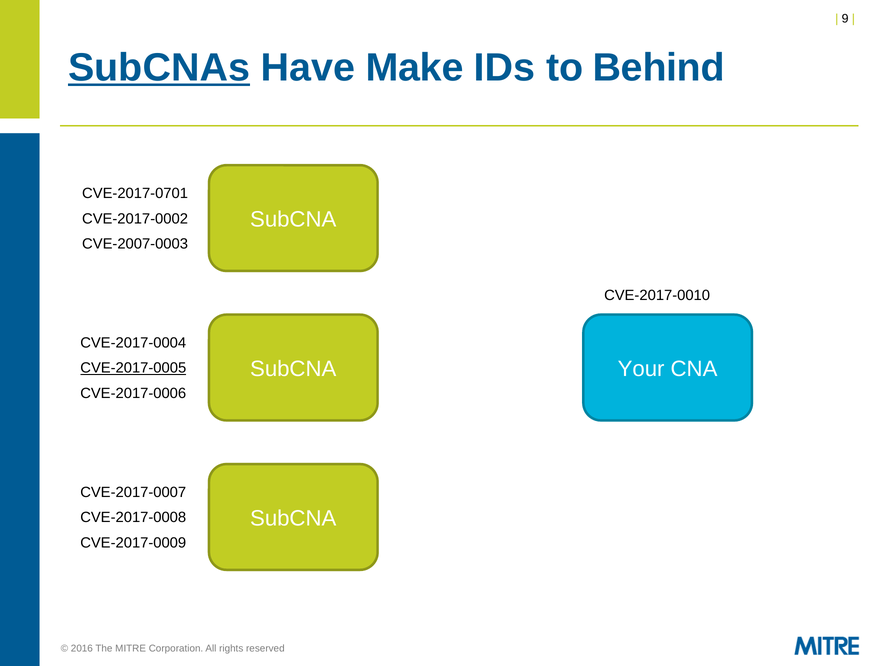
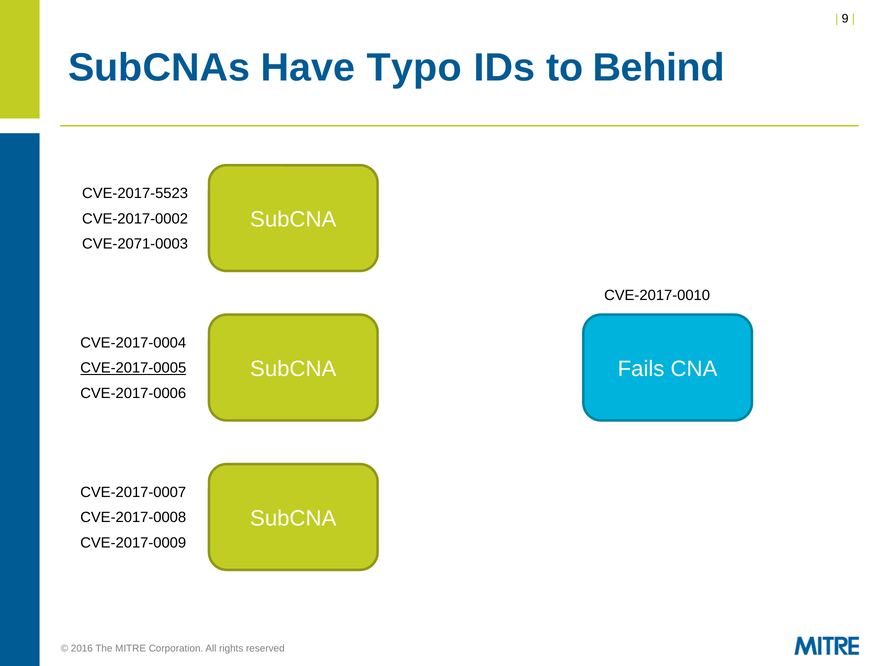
SubCNAs underline: present -> none
Make: Make -> Typo
CVE-2017-0701: CVE-2017-0701 -> CVE-2017-5523
CVE-2007-0003: CVE-2007-0003 -> CVE-2071-0003
Your: Your -> Fails
